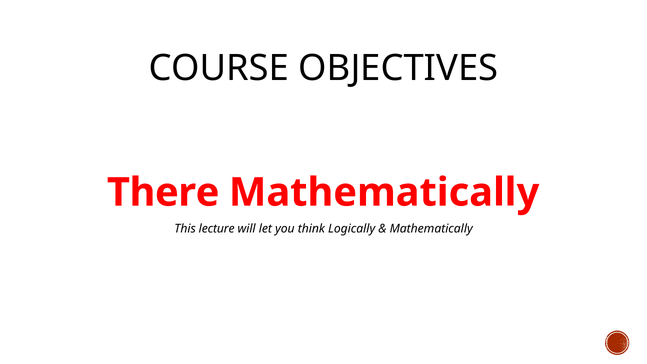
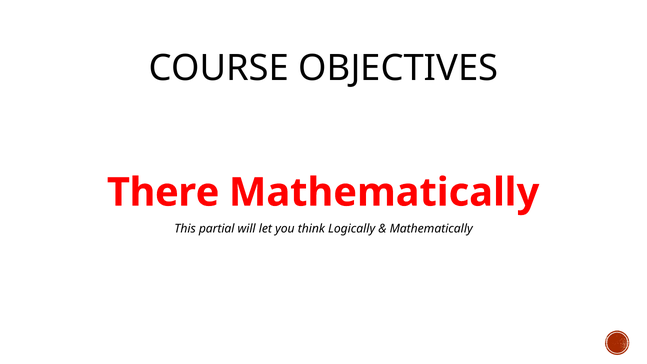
lecture: lecture -> partial
